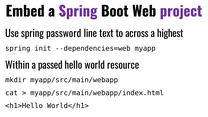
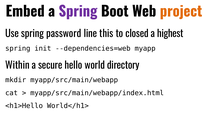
project colour: purple -> orange
text: text -> this
across: across -> closed
passed: passed -> secure
resource: resource -> directory
